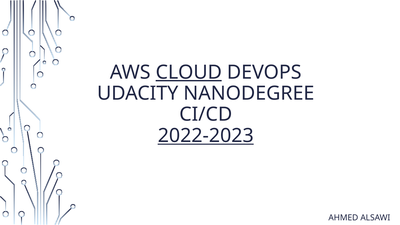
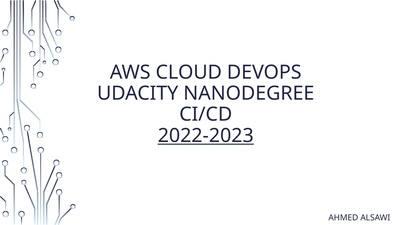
CLOUD underline: present -> none
